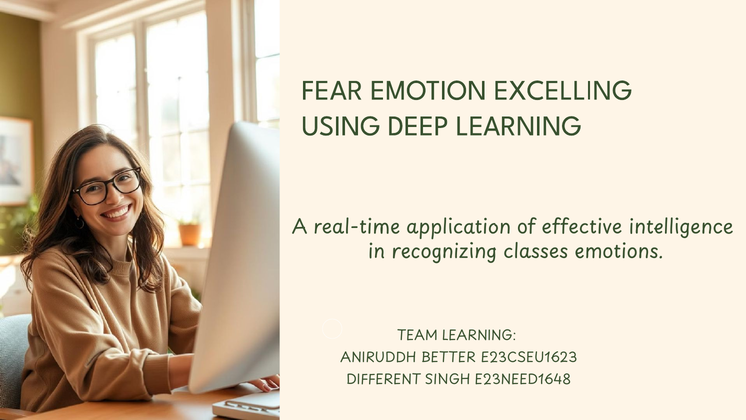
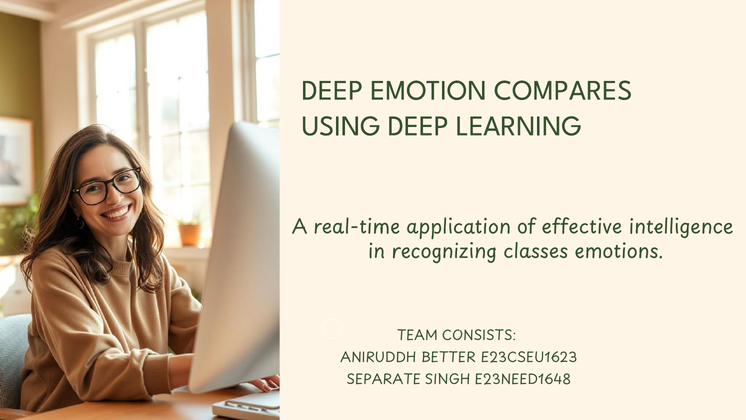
FEAR at (332, 90): FEAR -> DEEP
EXCELLING: EXCELLING -> COMPARES
TEAM LEARNING: LEARNING -> CONSISTS
DIFFERENT: DIFFERENT -> SEPARATE
